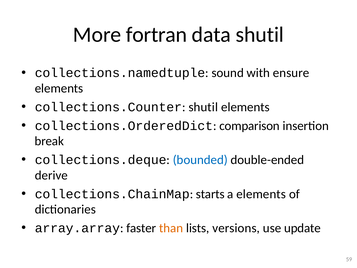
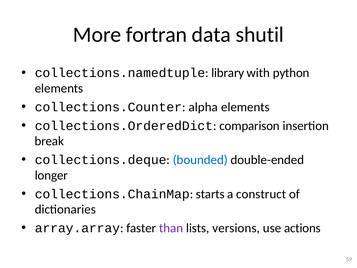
sound: sound -> library
ensure: ensure -> python
collections.Counter shutil: shutil -> alpha
derive: derive -> longer
a elements: elements -> construct
than colour: orange -> purple
update: update -> actions
